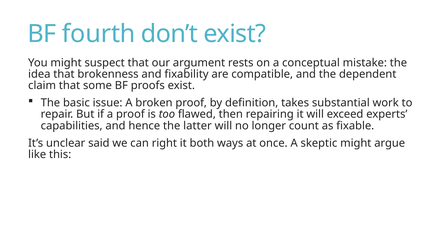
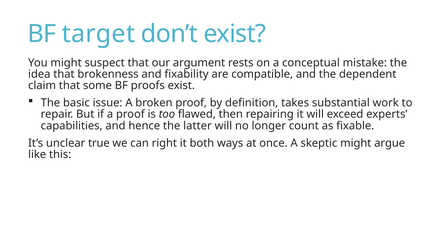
fourth: fourth -> target
said: said -> true
